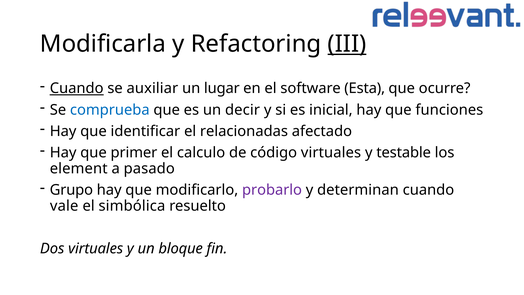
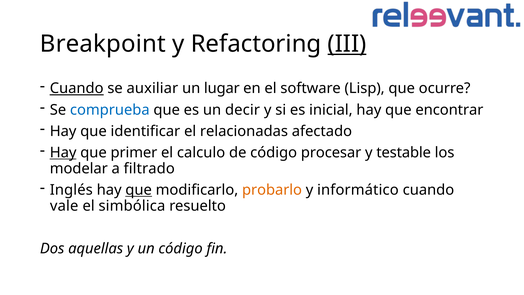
Modificarla: Modificarla -> Breakpoint
Esta: Esta -> Lisp
funciones: funciones -> encontrar
Hay at (63, 153) underline: none -> present
código virtuales: virtuales -> procesar
element: element -> modelar
pasado: pasado -> filtrado
Grupo: Grupo -> Inglés
que at (139, 190) underline: none -> present
probarlo colour: purple -> orange
determinan: determinan -> informático
Dos virtuales: virtuales -> aquellas
un bloque: bloque -> código
